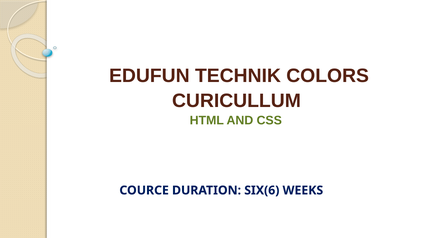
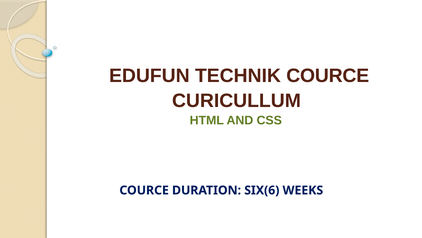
TECHNIK COLORS: COLORS -> COURCE
